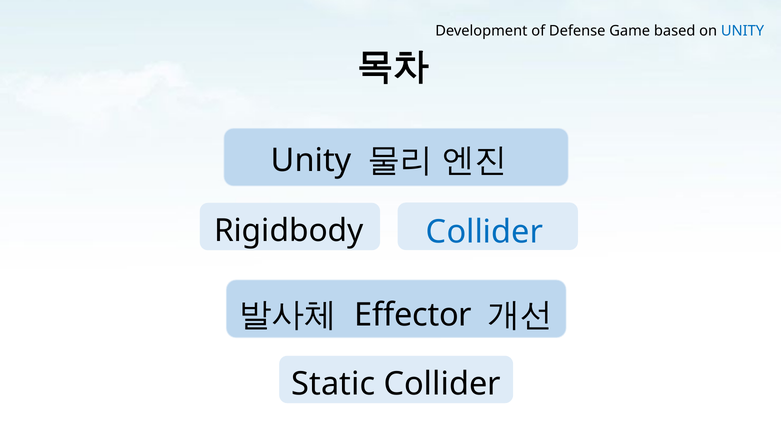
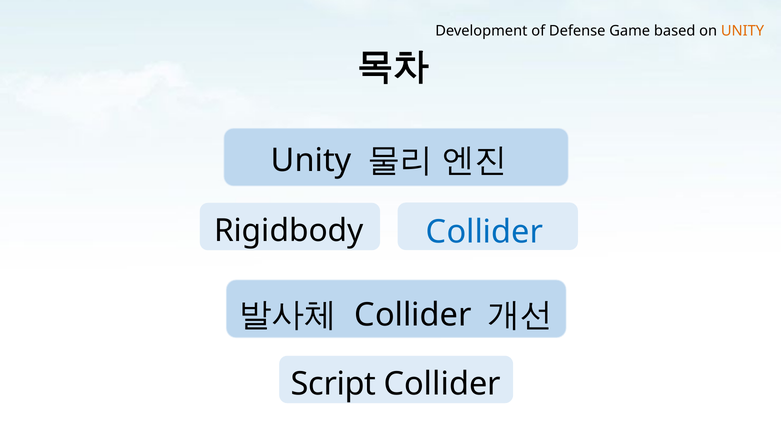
UNITY at (742, 31) colour: blue -> orange
Effector at (413, 314): Effector -> Collider
Static: Static -> Script
